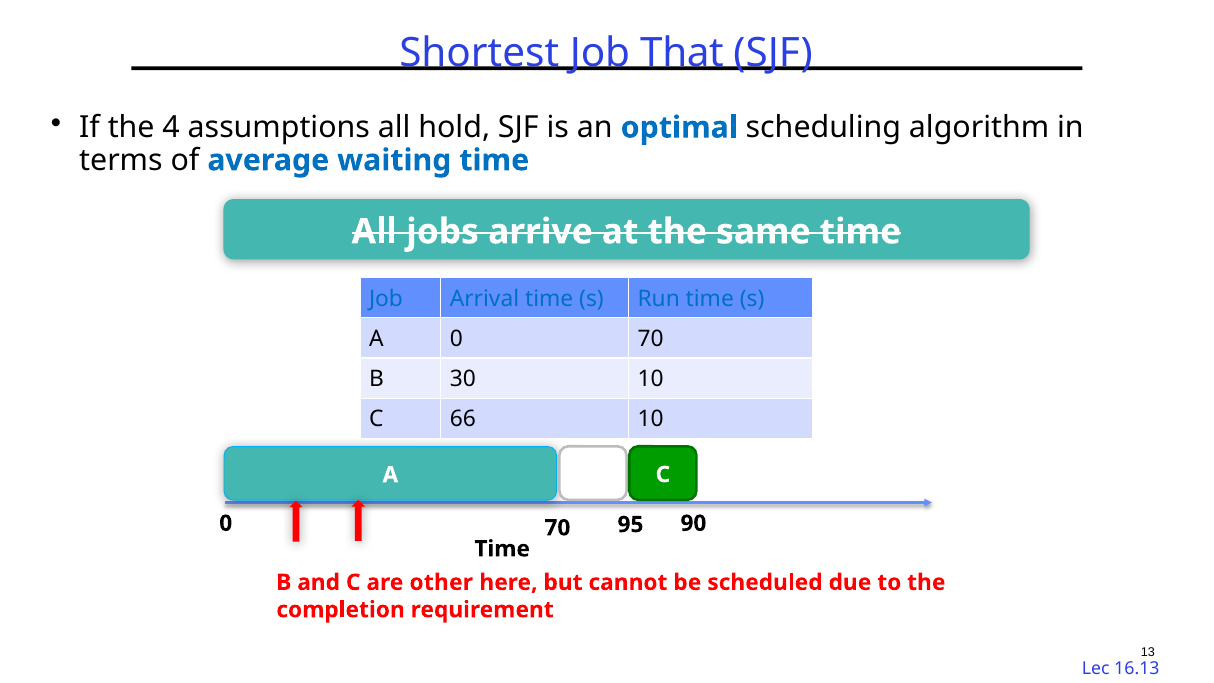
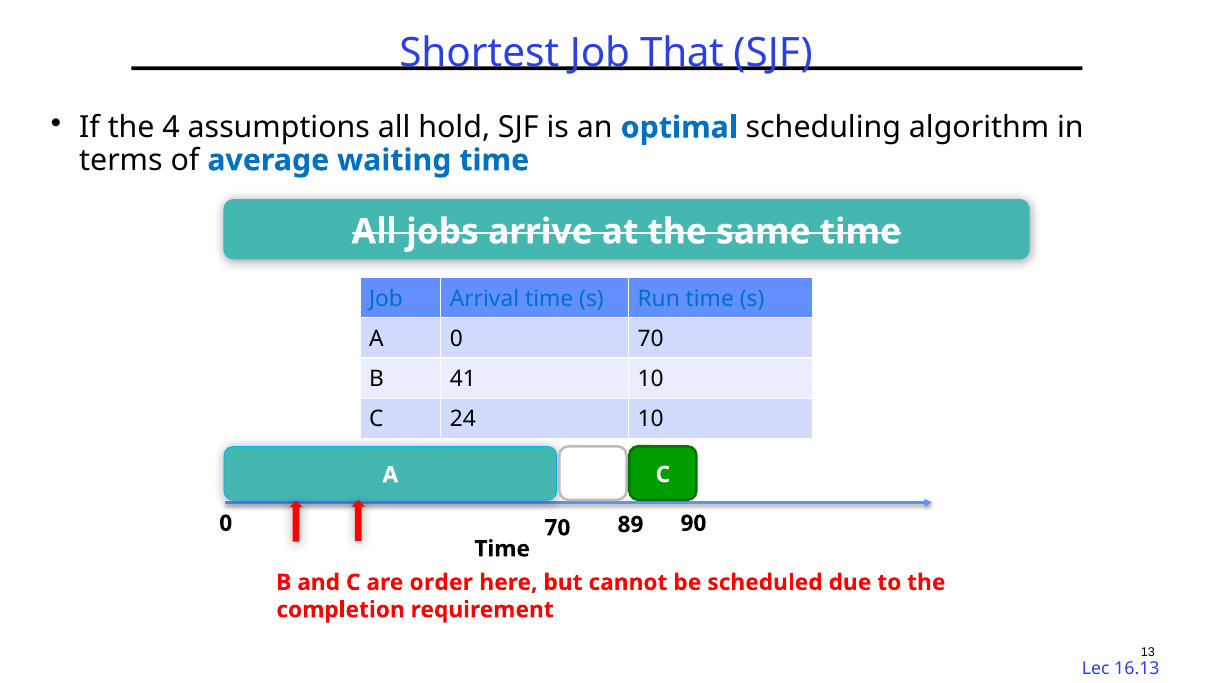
30: 30 -> 41
66: 66 -> 24
95: 95 -> 89
other: other -> order
